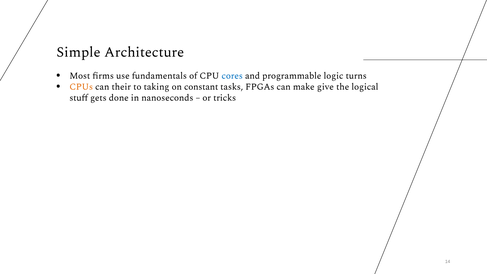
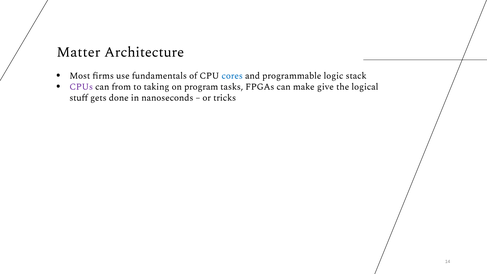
Simple: Simple -> Matter
turns: turns -> stack
CPUs colour: orange -> purple
their: their -> from
constant: constant -> program
